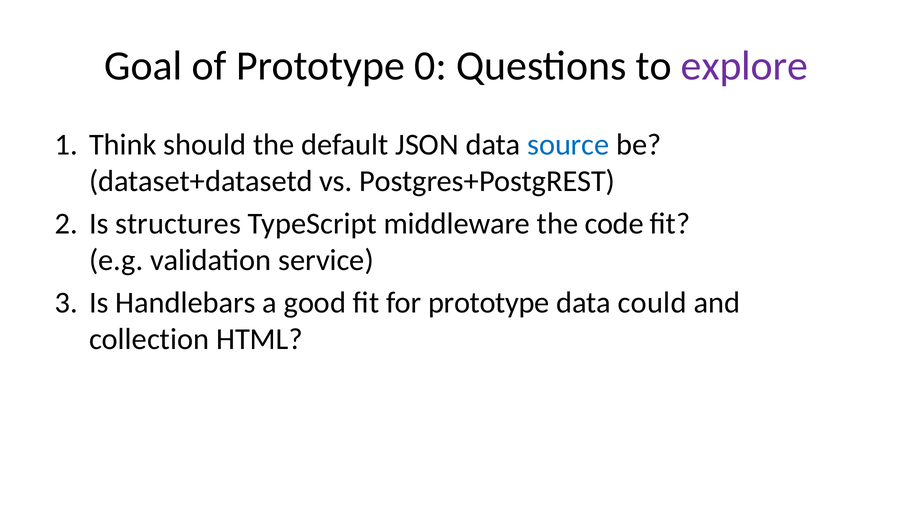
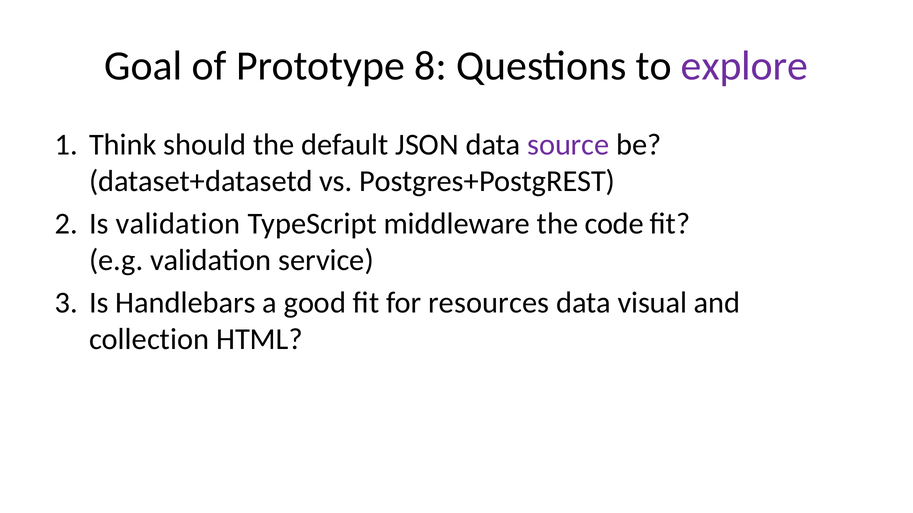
0: 0 -> 8
source colour: blue -> purple
Is structures: structures -> validation
for prototype: prototype -> resources
could: could -> visual
